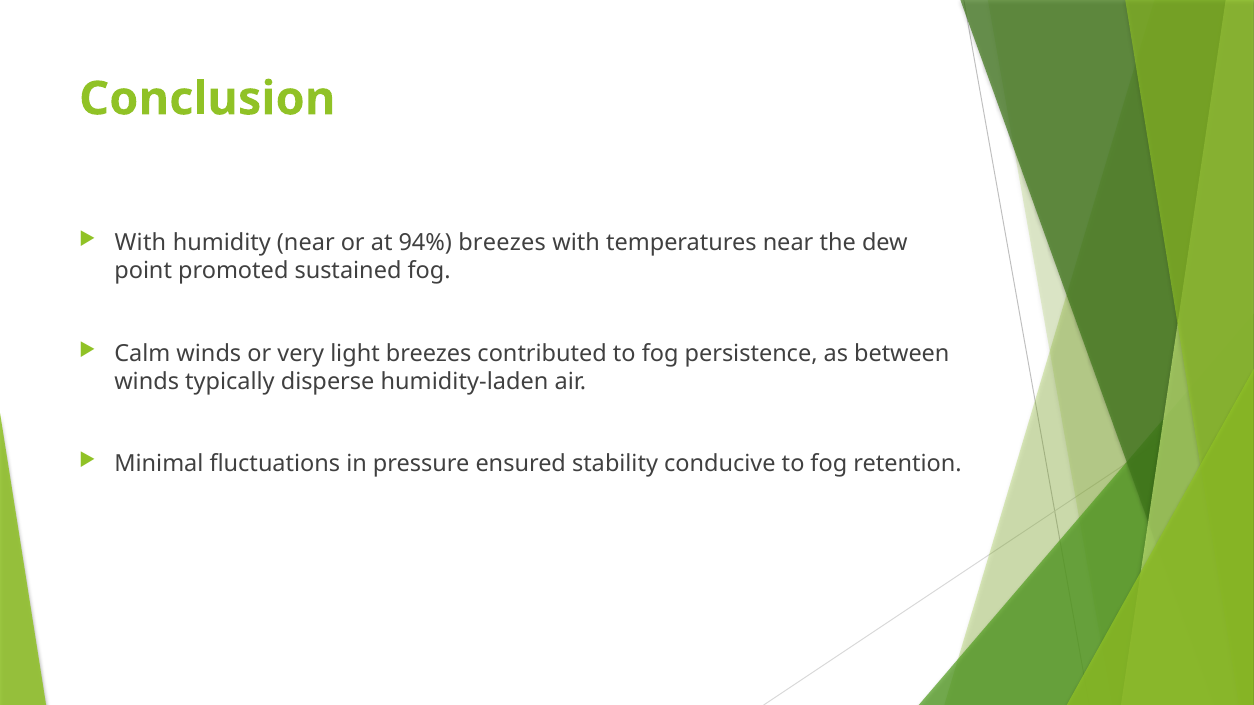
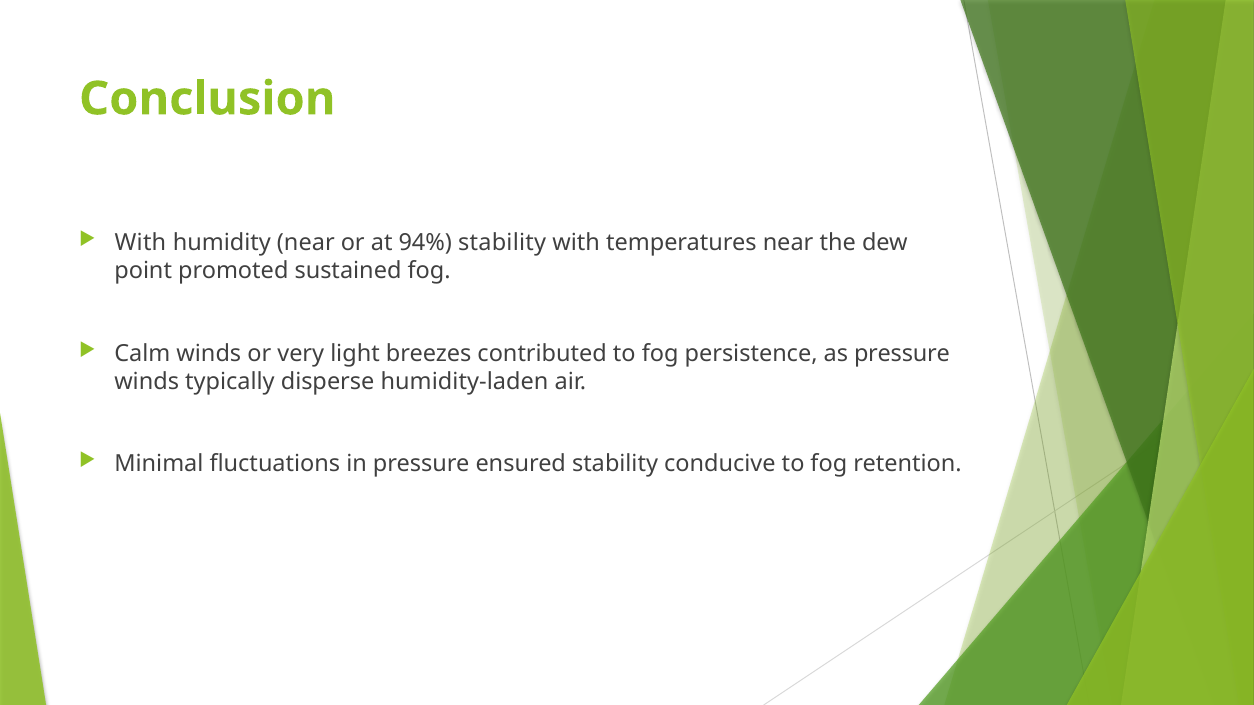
94% breezes: breezes -> stability
as between: between -> pressure
